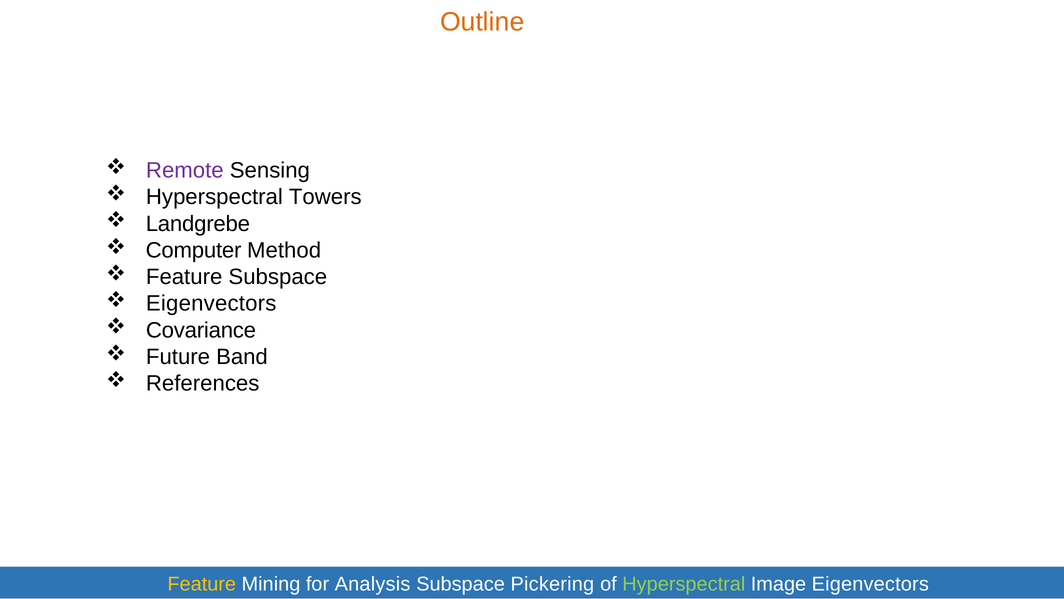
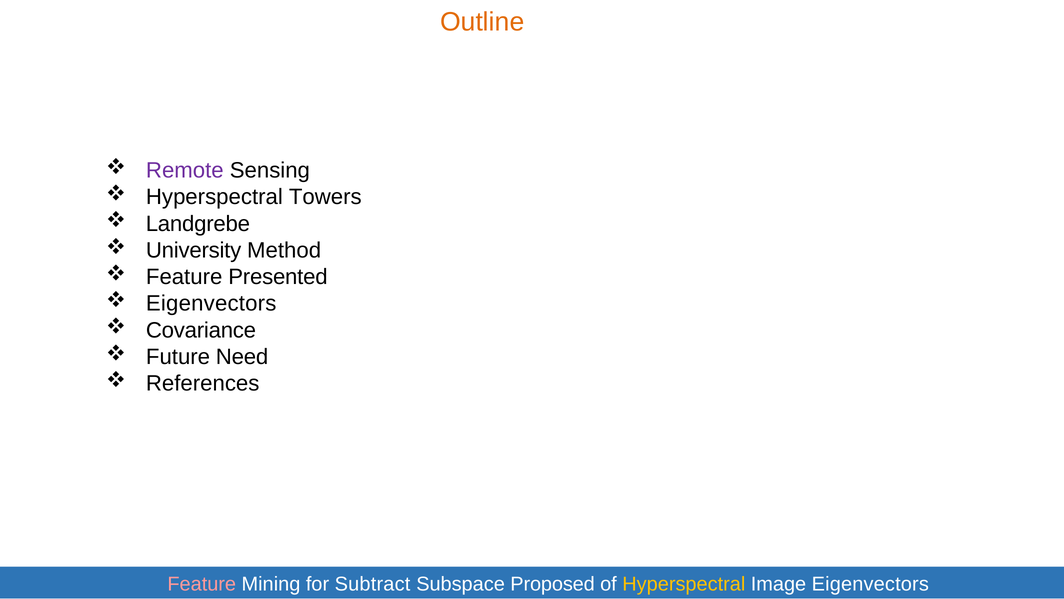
Computer: Computer -> University
Feature Subspace: Subspace -> Presented
Band: Band -> Need
Feature at (202, 584) colour: yellow -> pink
Analysis: Analysis -> Subtract
Pickering: Pickering -> Proposed
Hyperspectral at (684, 584) colour: light green -> yellow
